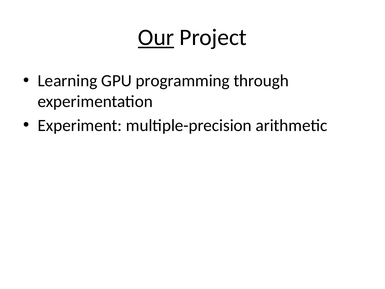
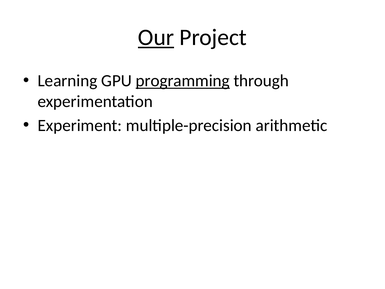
programming underline: none -> present
